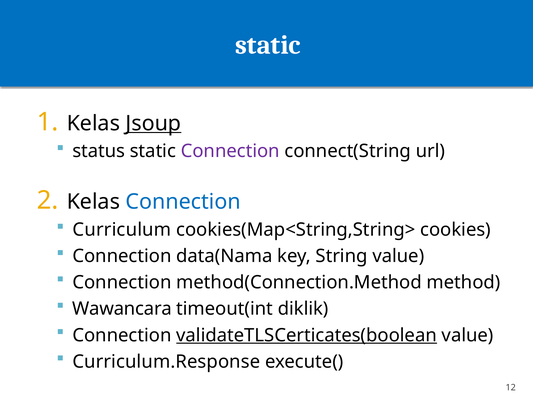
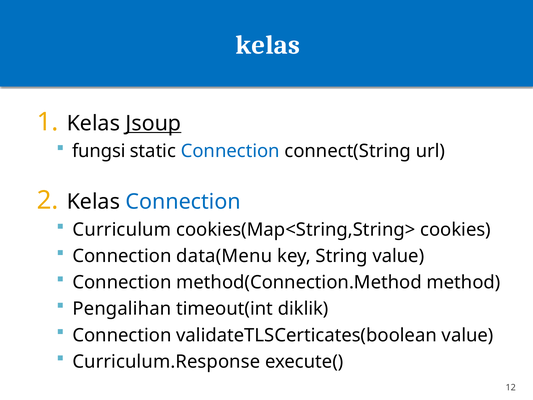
static at (268, 45): static -> kelas
status: status -> fungsi
Connection at (230, 151) colour: purple -> blue
data(Nama: data(Nama -> data(Menu
Wawancara: Wawancara -> Pengalihan
validateTLSCerticates(boolean underline: present -> none
